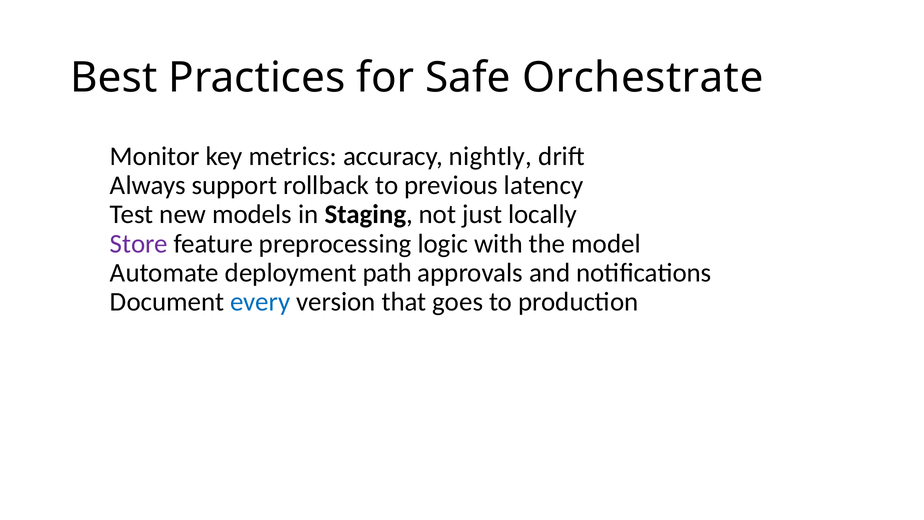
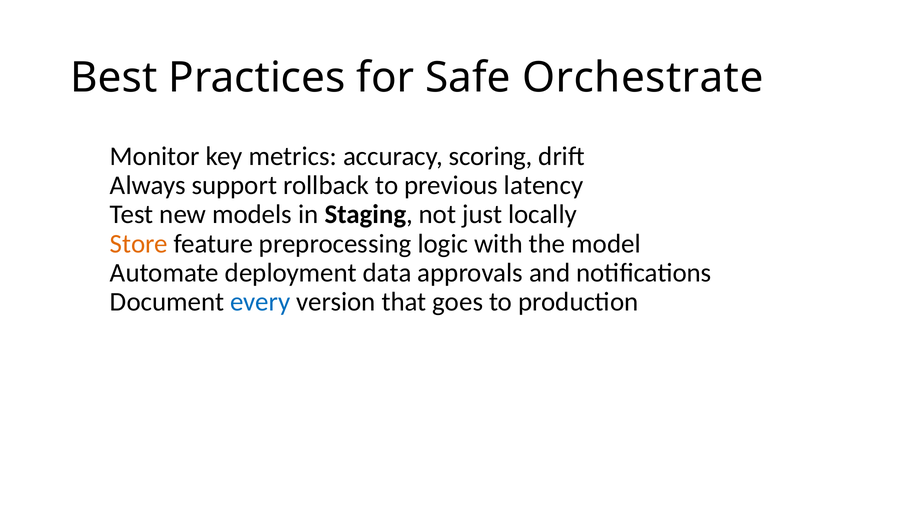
nightly: nightly -> scoring
Store colour: purple -> orange
path: path -> data
